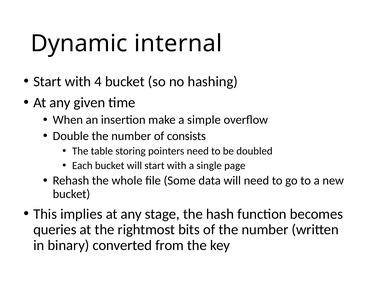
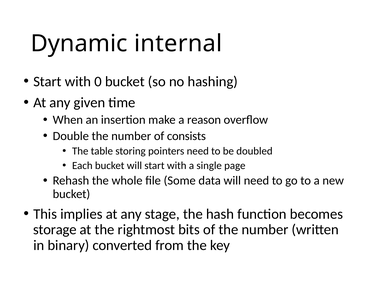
4: 4 -> 0
simple: simple -> reason
queries: queries -> storage
